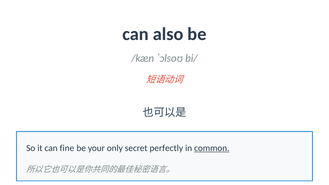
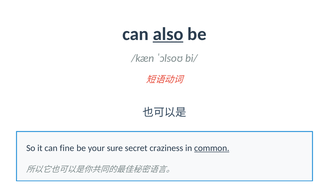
also underline: none -> present
only: only -> sure
perfectly: perfectly -> craziness
